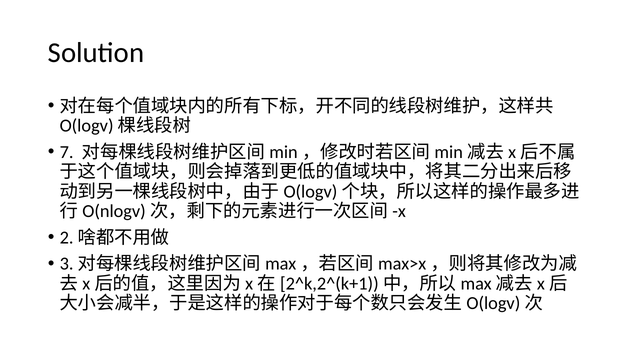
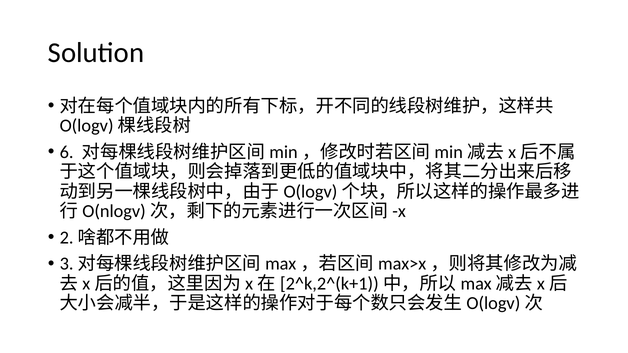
7: 7 -> 6
